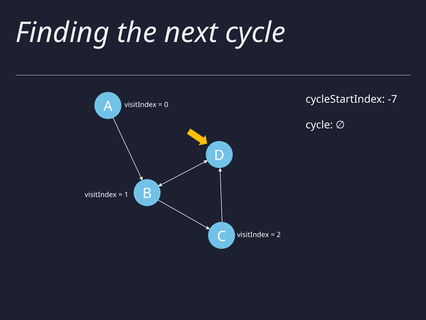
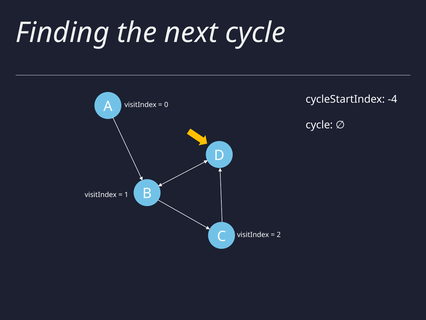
-7: -7 -> -4
